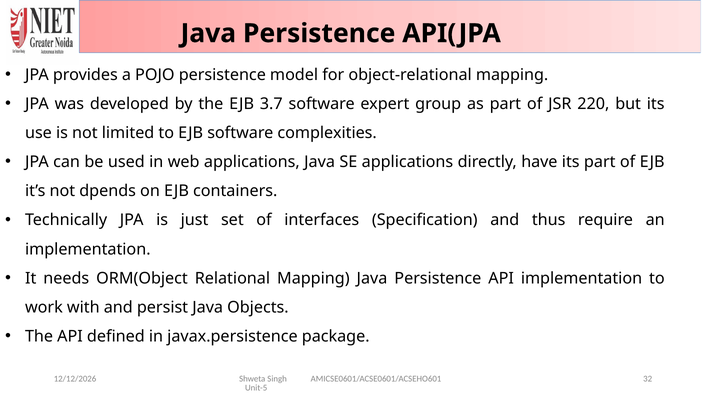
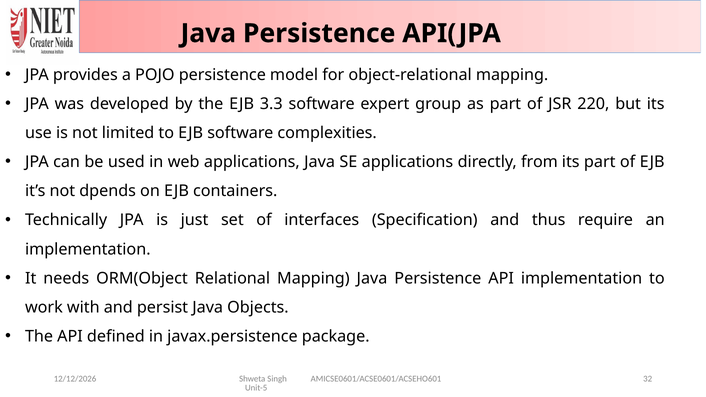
3.7: 3.7 -> 3.3
have: have -> from
